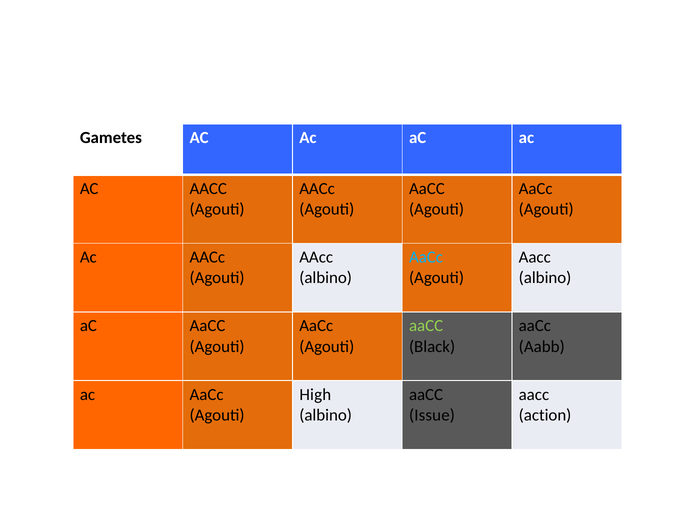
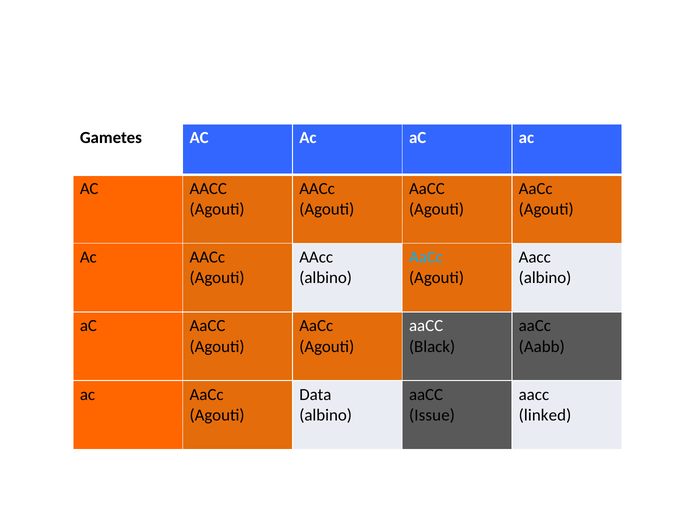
aaCC at (426, 326) colour: light green -> white
High: High -> Data
action: action -> linked
